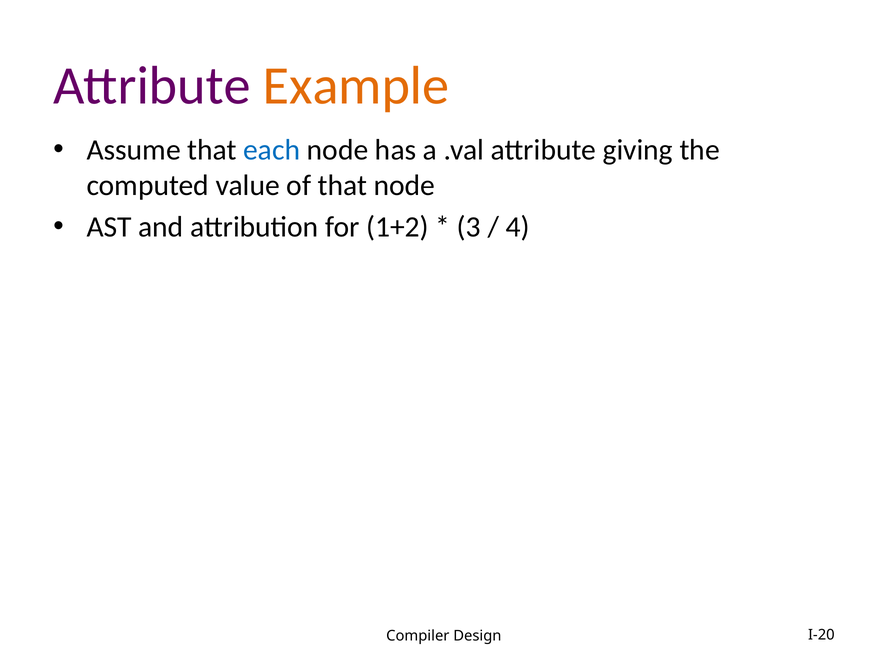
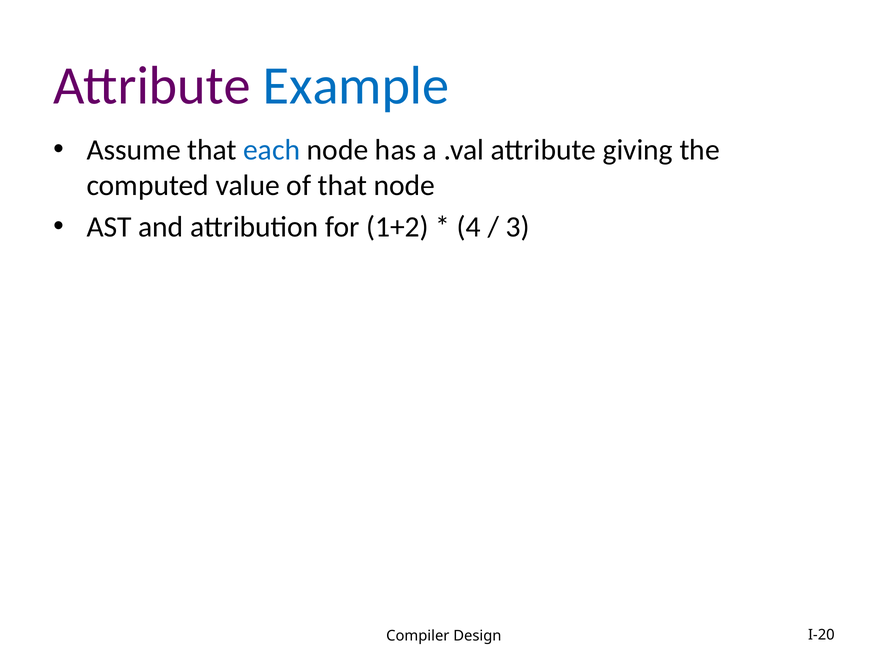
Example colour: orange -> blue
3: 3 -> 4
4: 4 -> 3
